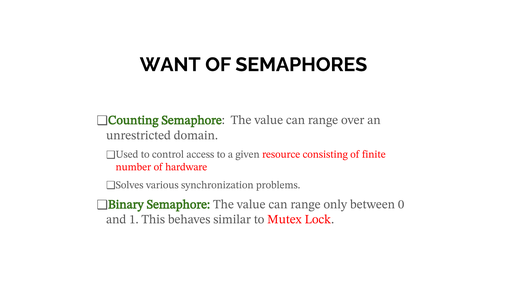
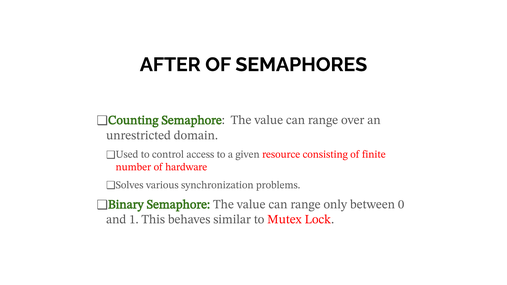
WANT: WANT -> AFTER
